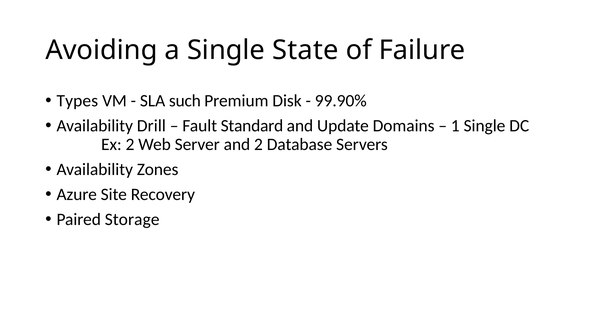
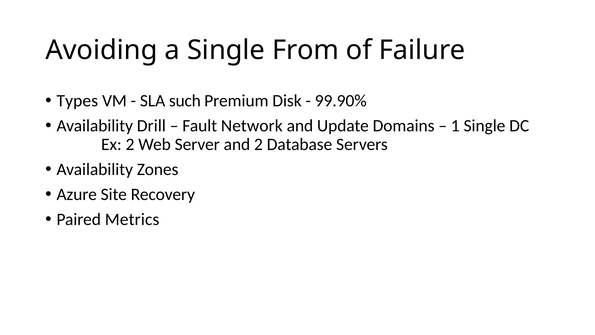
State: State -> From
Standard: Standard -> Network
Storage: Storage -> Metrics
